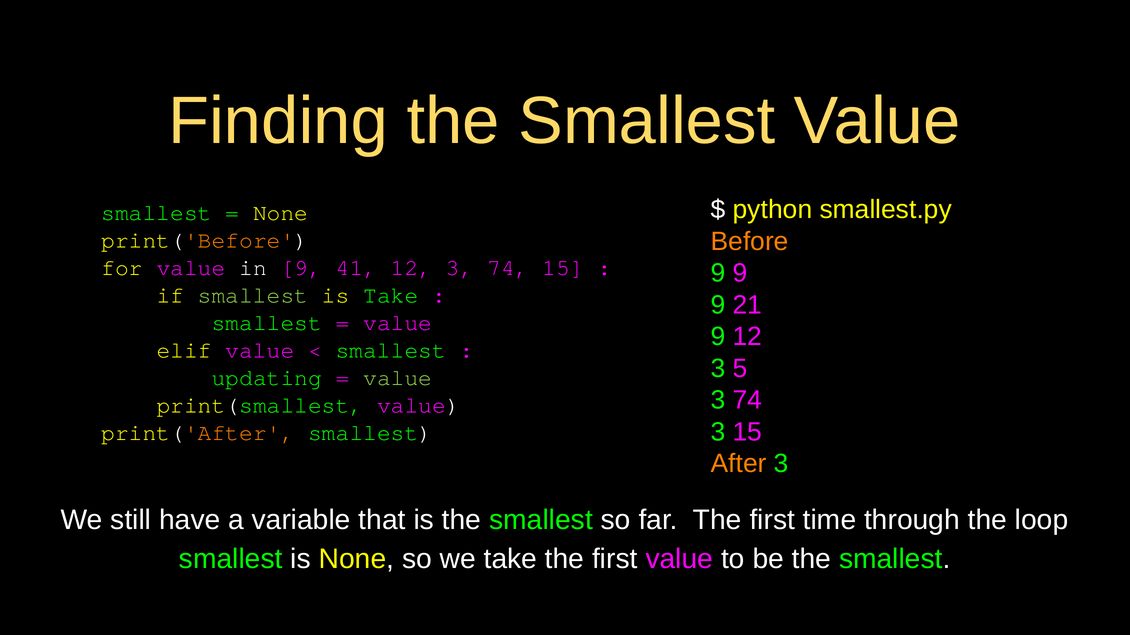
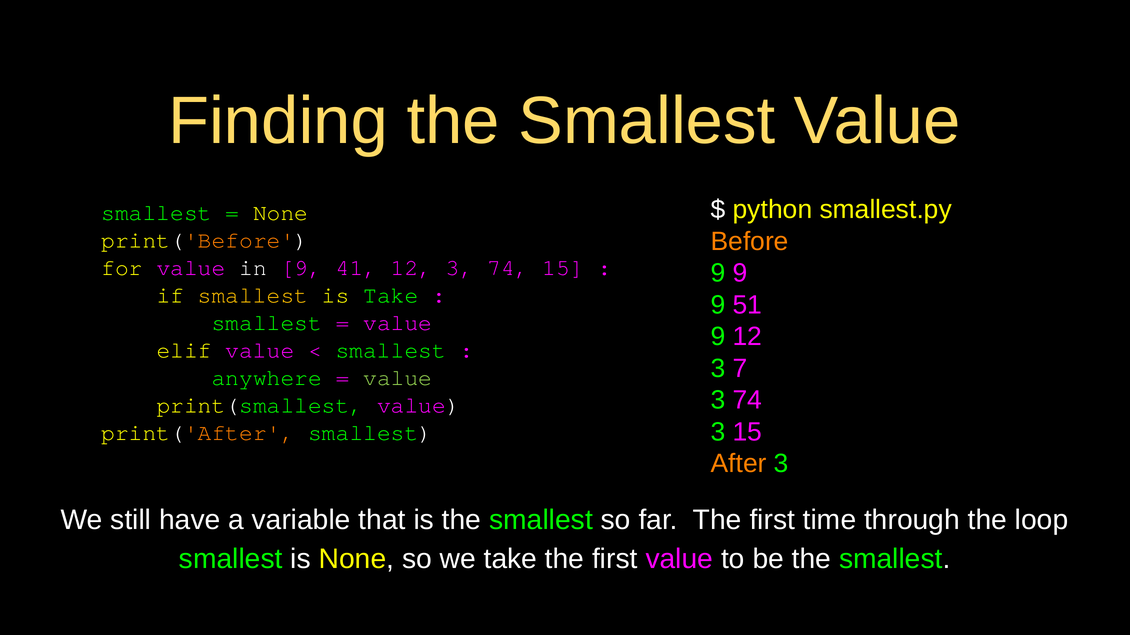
smallest at (253, 296) colour: light green -> yellow
21: 21 -> 51
5: 5 -> 7
updating: updating -> anywhere
